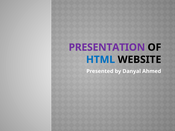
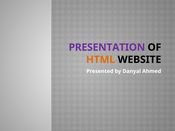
HTML colour: blue -> orange
